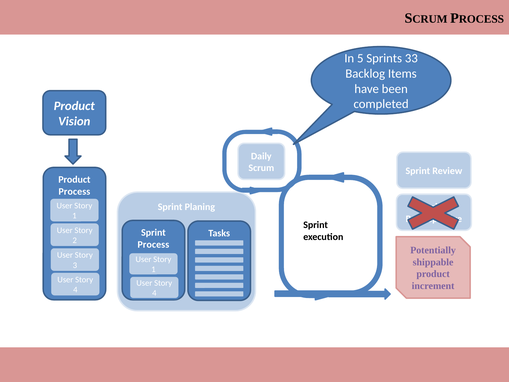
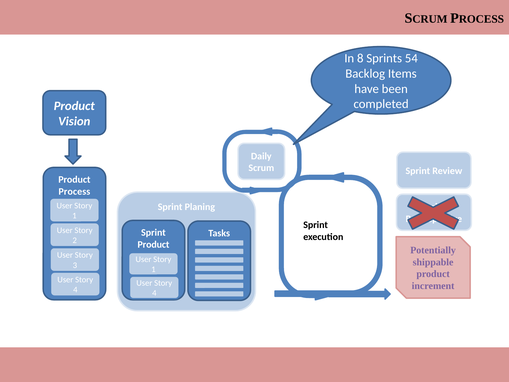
In 5: 5 -> 8
33: 33 -> 54
Process at (153, 244): Process -> Product
